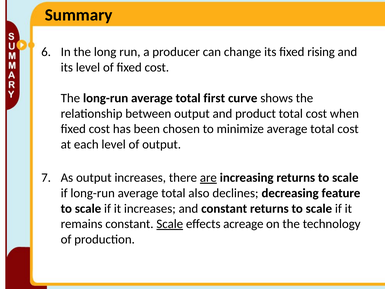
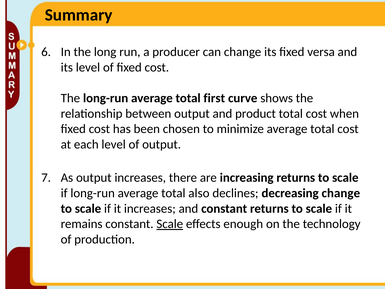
rising: rising -> versa
are underline: present -> none
decreasing feature: feature -> change
acreage: acreage -> enough
